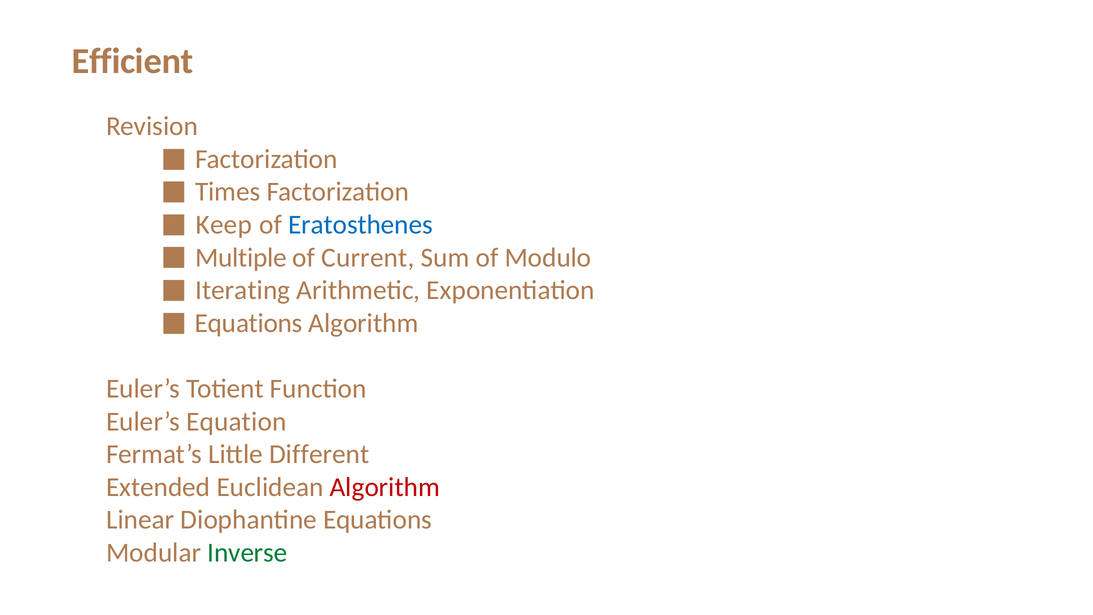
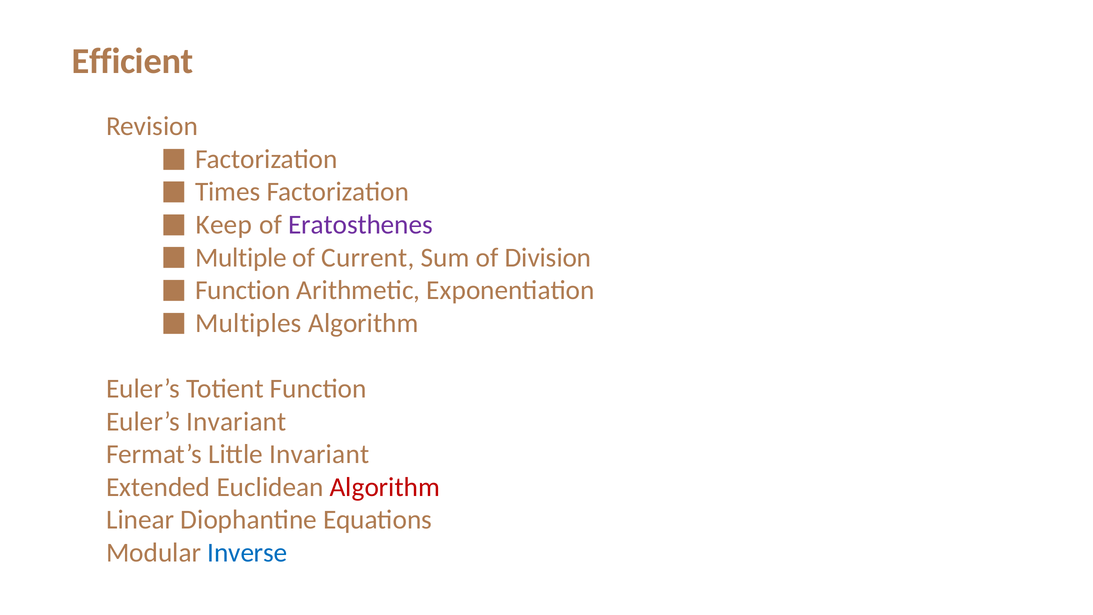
Eratosthenes colour: blue -> purple
Modulo: Modulo -> Division
Iterating at (243, 290): Iterating -> Function
Equations at (249, 323): Equations -> Multiples
Equation at (236, 421): Equation -> Invariant
Little Different: Different -> Invariant
Inverse colour: green -> blue
